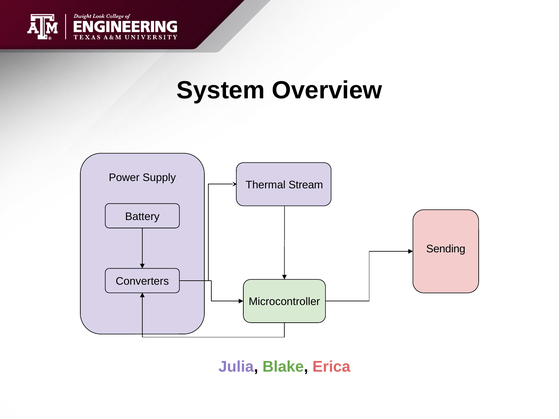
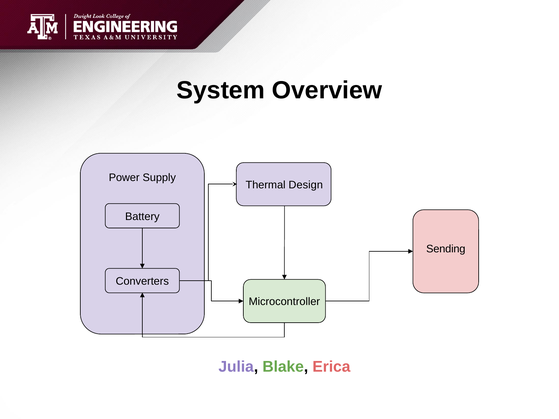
Stream: Stream -> Design
